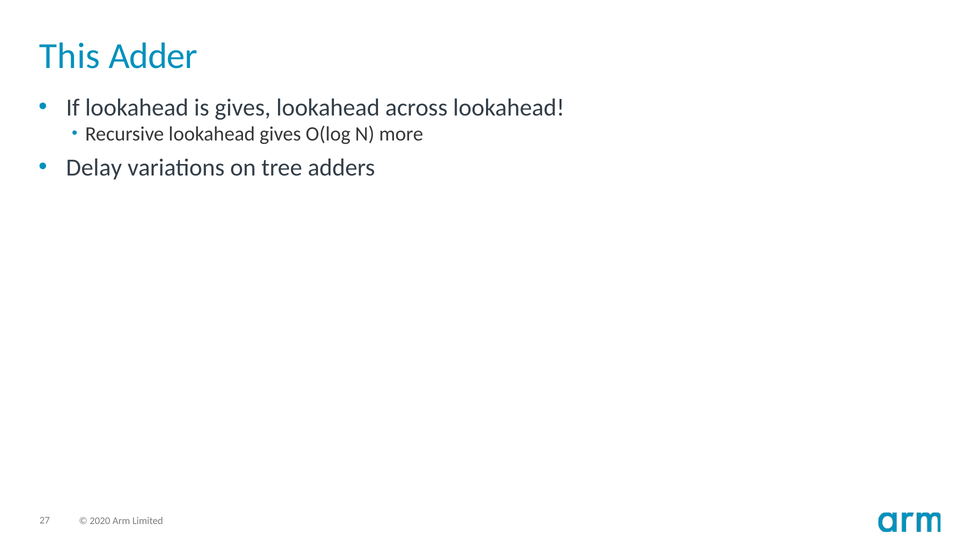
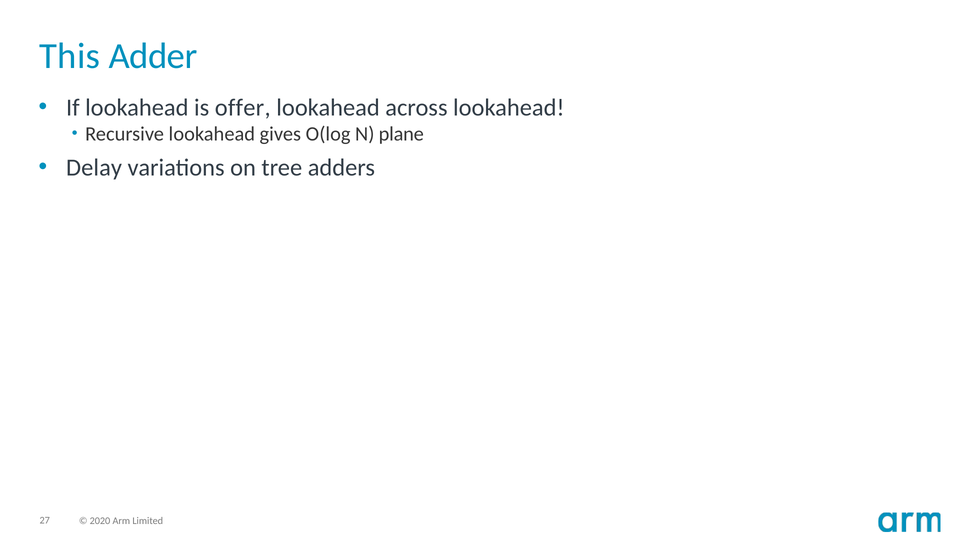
is gives: gives -> offer
more: more -> plane
